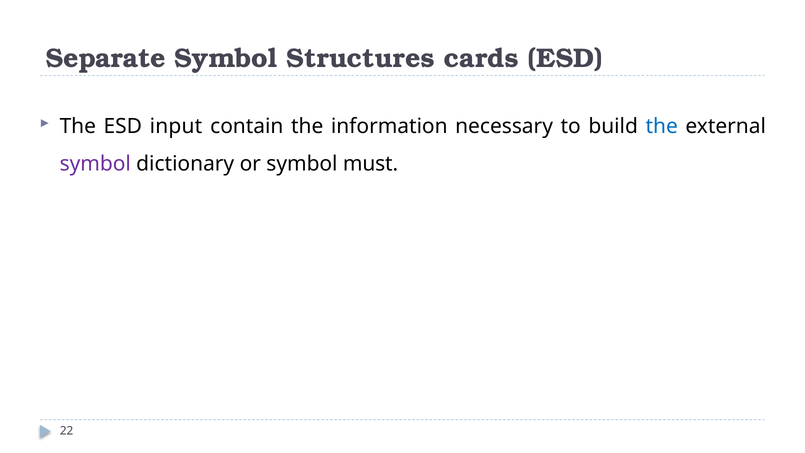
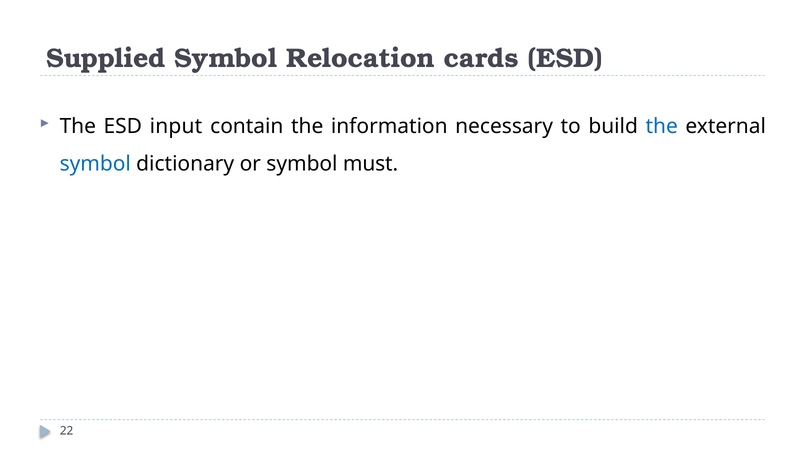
Separate: Separate -> Supplied
Structures: Structures -> Relocation
symbol at (95, 164) colour: purple -> blue
